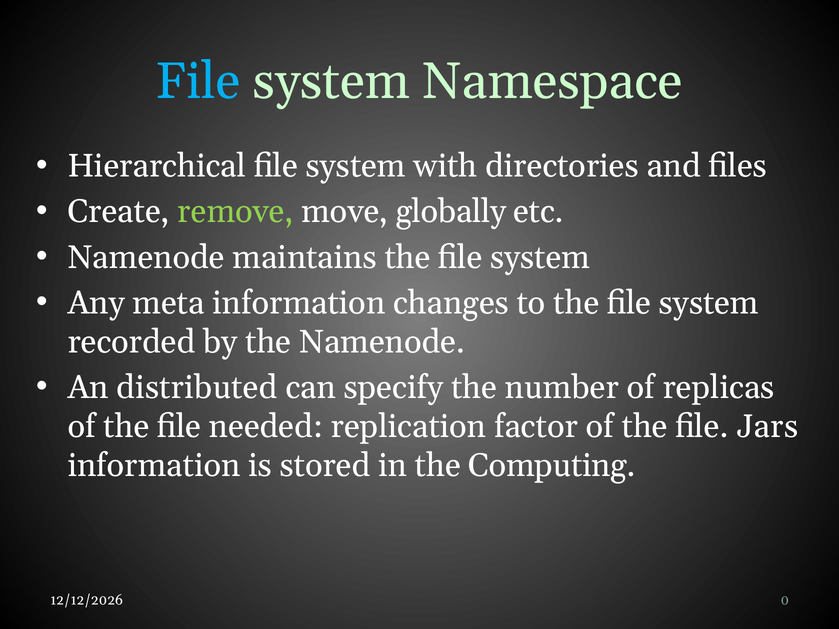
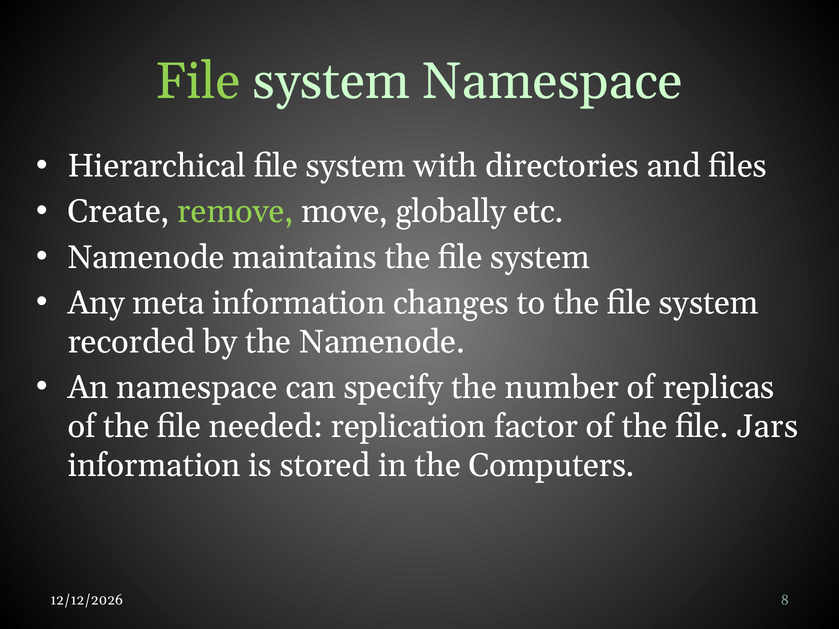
File at (198, 81) colour: light blue -> light green
An distributed: distributed -> namespace
Computing: Computing -> Computers
0: 0 -> 8
